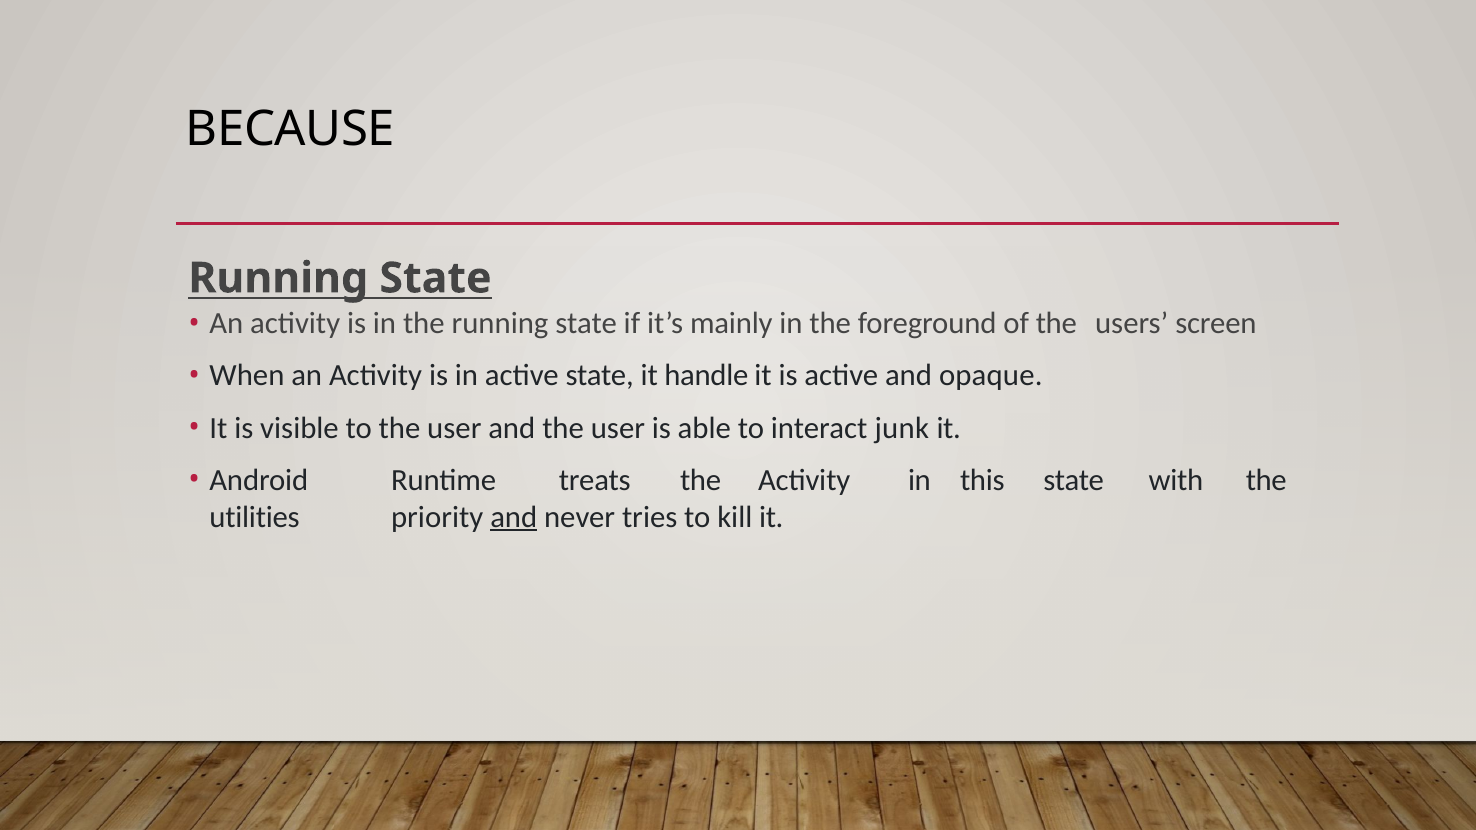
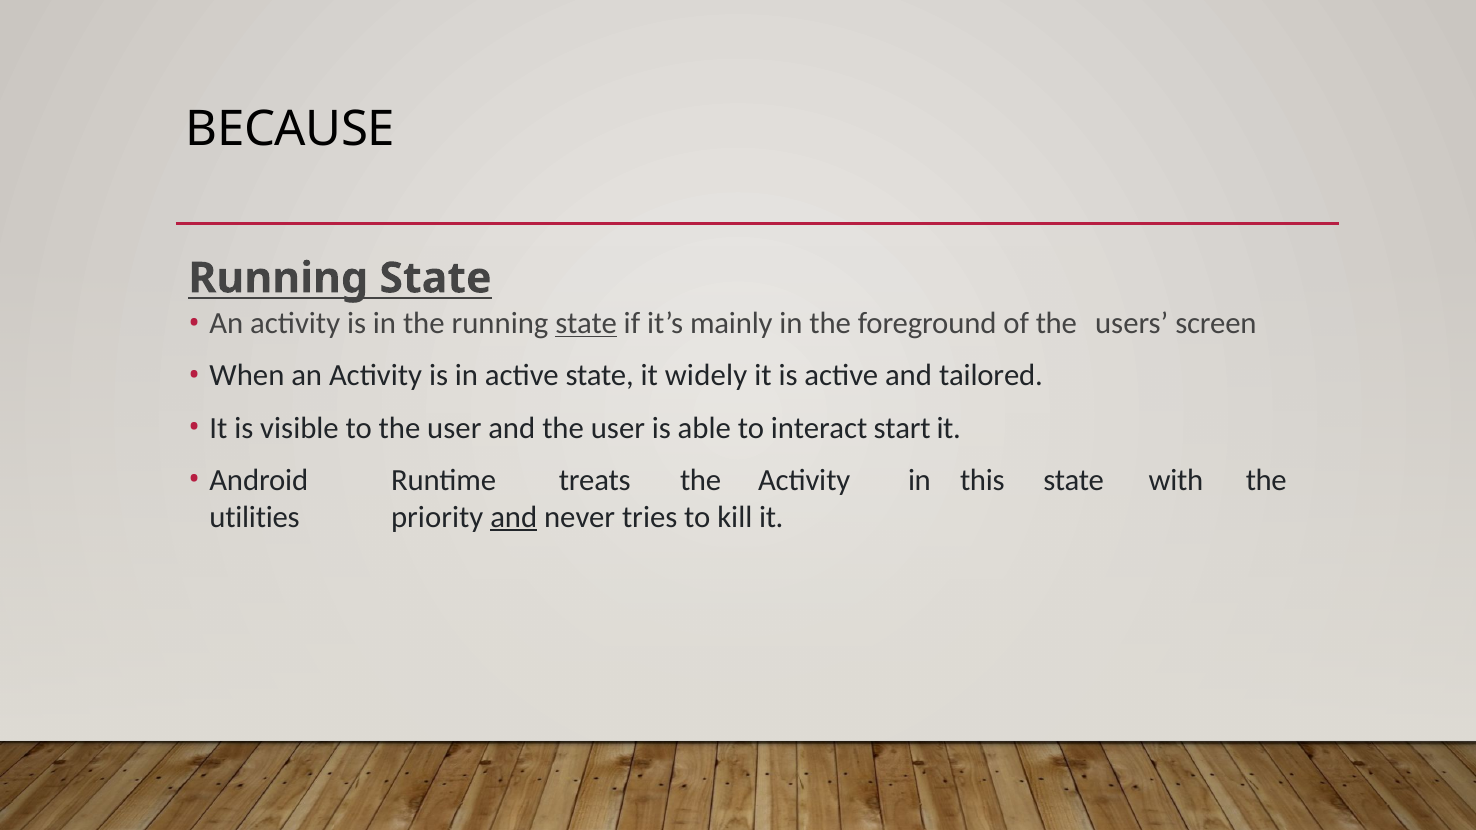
state at (586, 323) underline: none -> present
handle: handle -> widely
opaque: opaque -> tailored
junk: junk -> start
